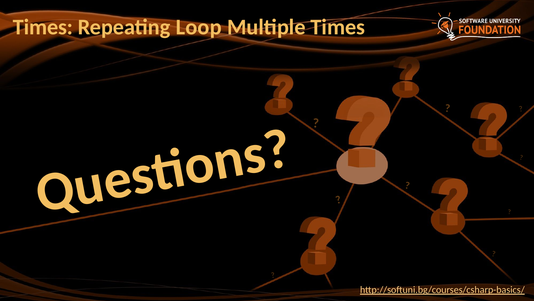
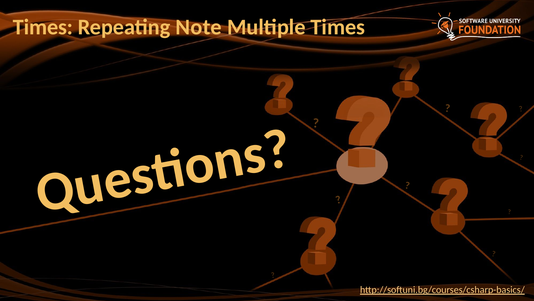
Loop: Loop -> Note
